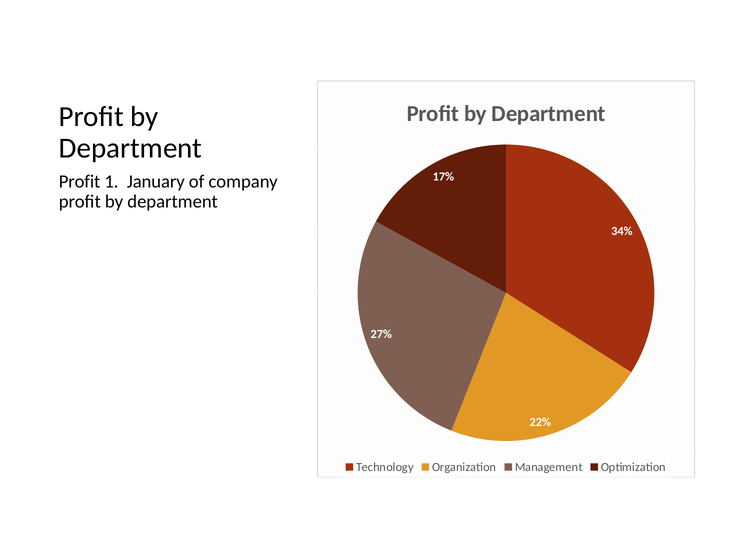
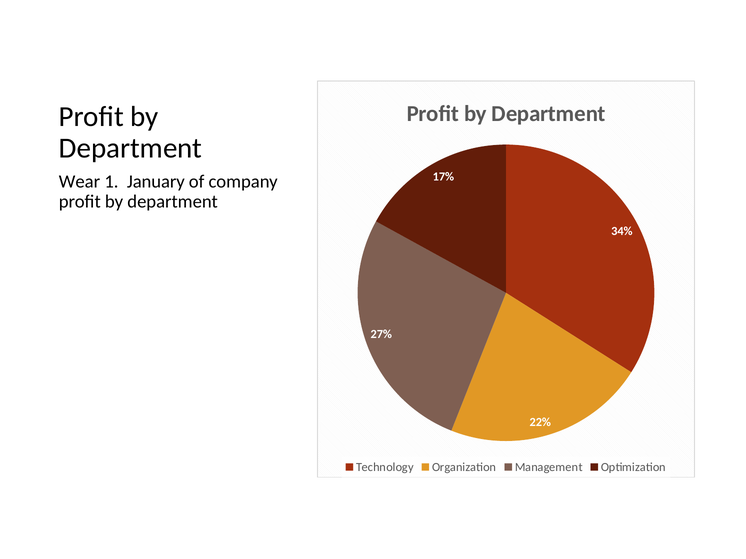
Profit at (80, 182): Profit -> Wear
